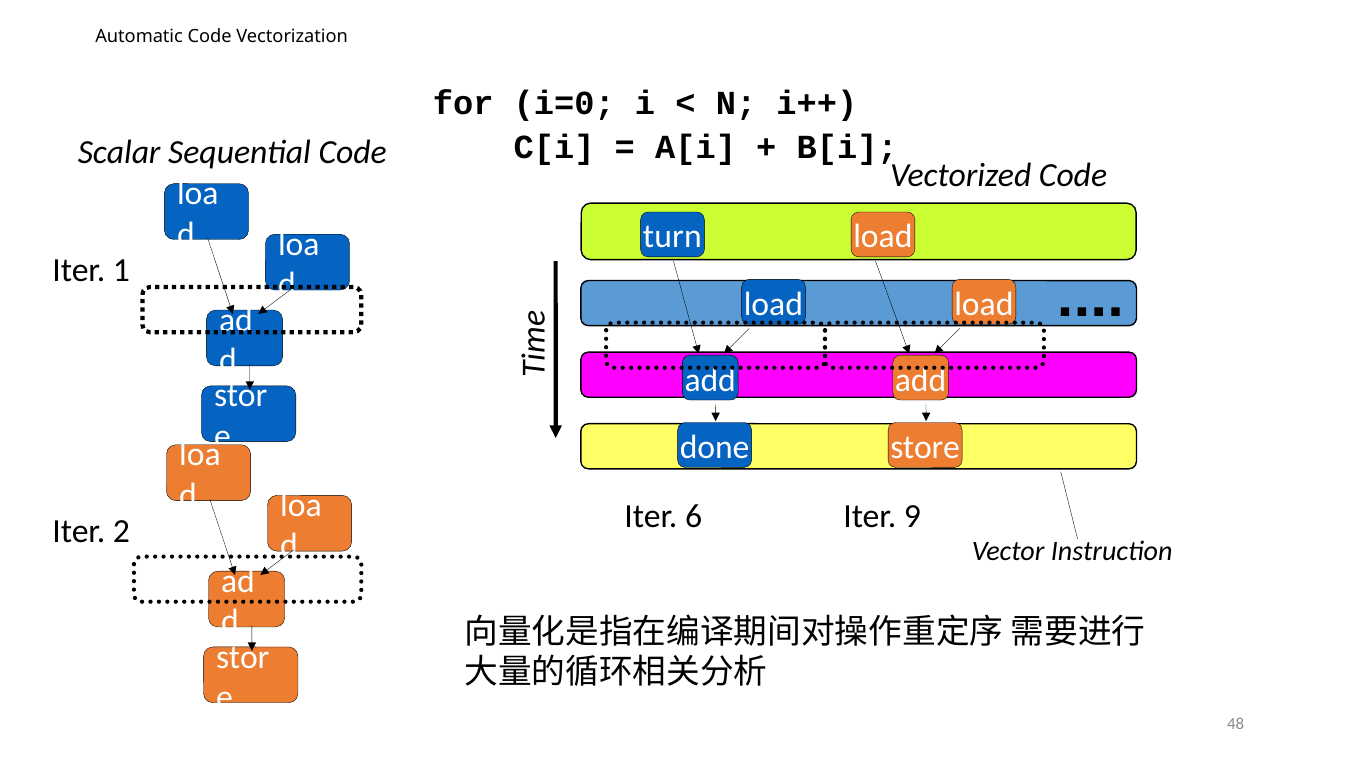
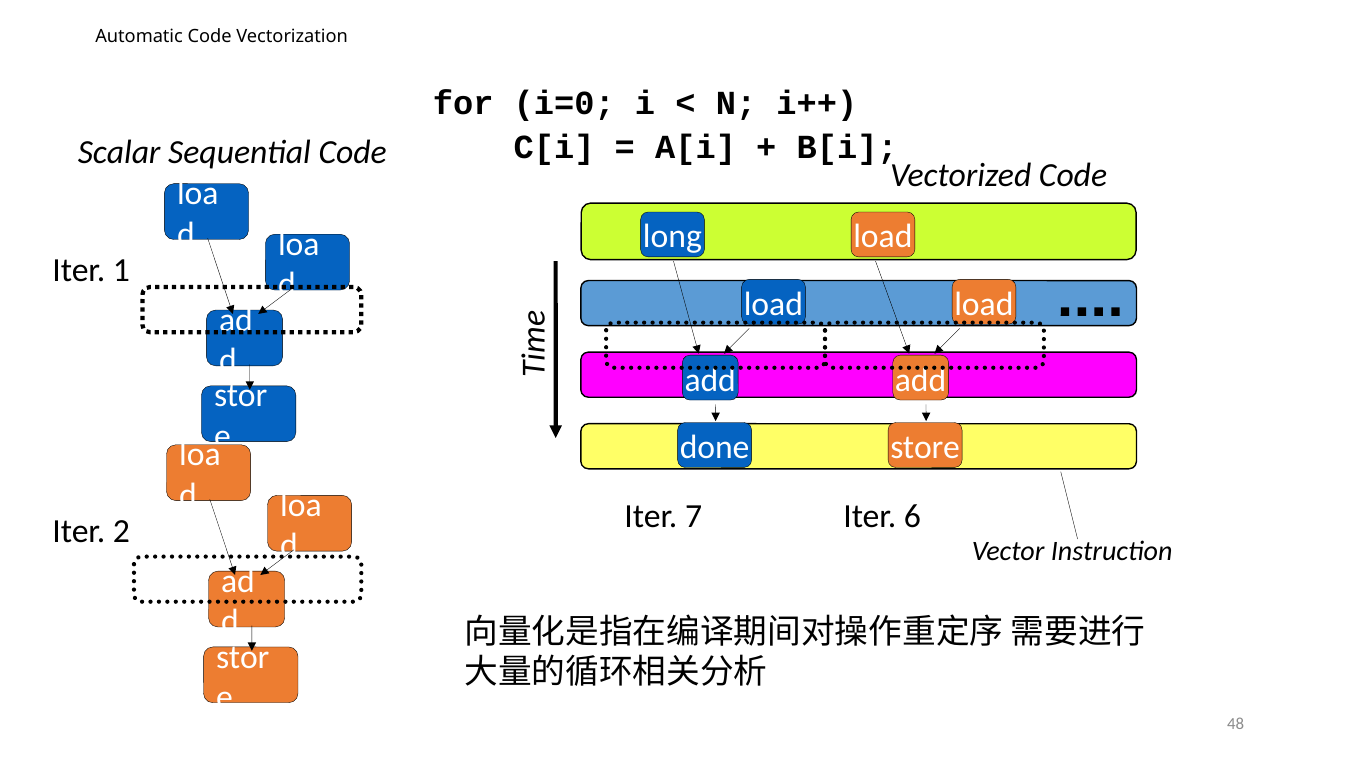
turn: turn -> long
6: 6 -> 7
9: 9 -> 6
